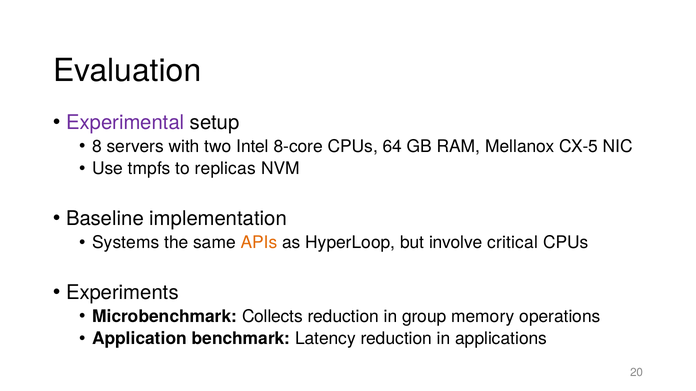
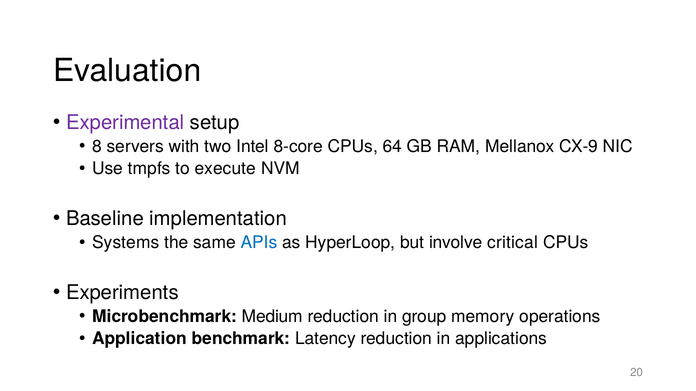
CX-5: CX-5 -> CX-9
replicas: replicas -> execute
APIs colour: orange -> blue
Collects: Collects -> Medium
